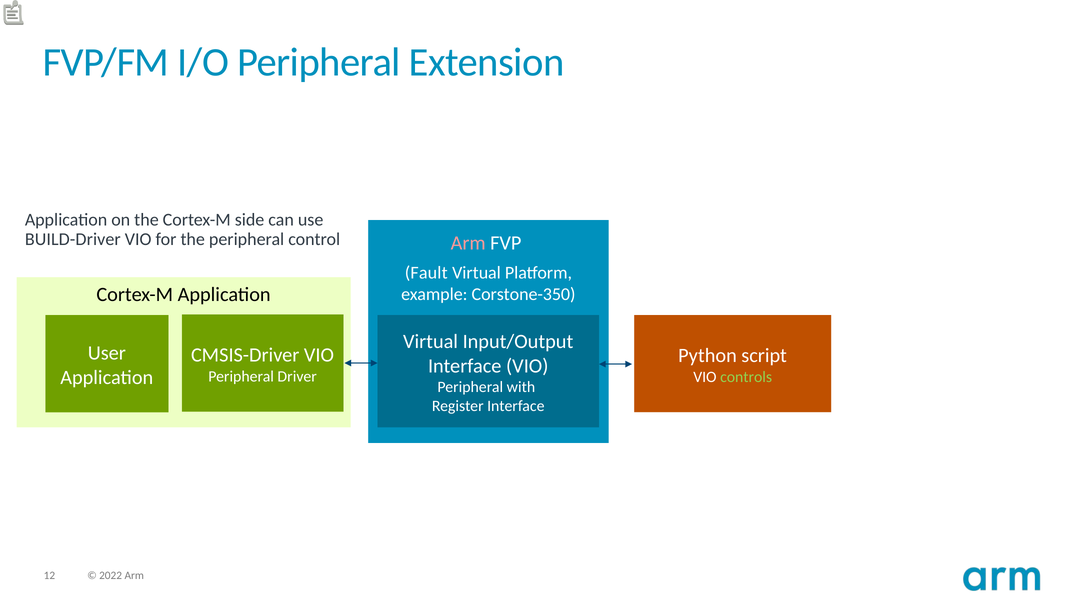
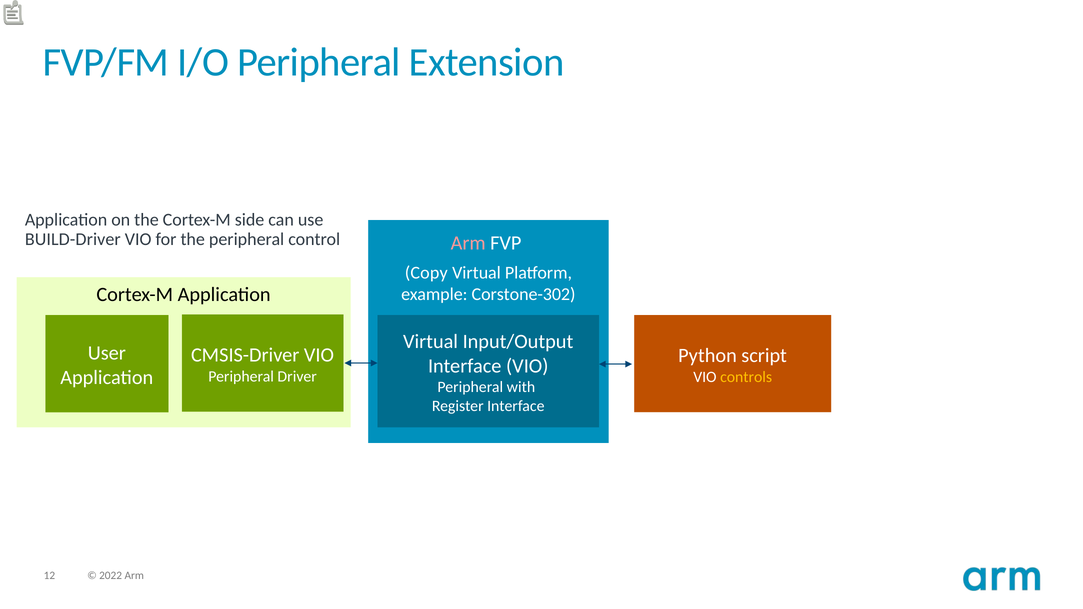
Fault: Fault -> Copy
Corstone-350: Corstone-350 -> Corstone-302
controls colour: light green -> yellow
